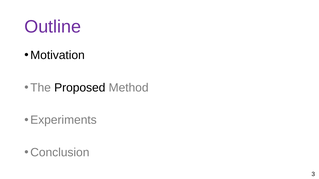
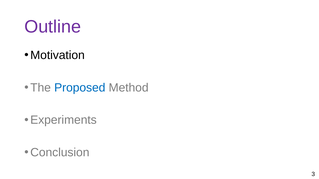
Proposed colour: black -> blue
